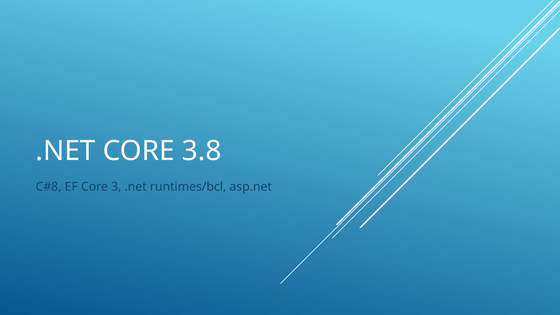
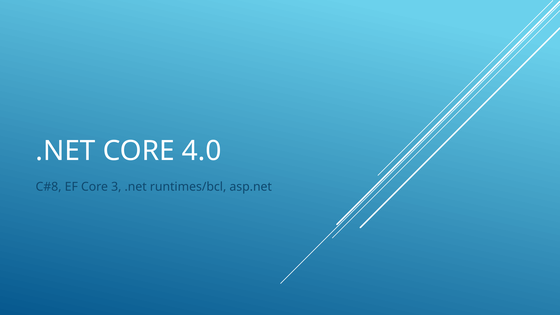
3.8: 3.8 -> 4.0
